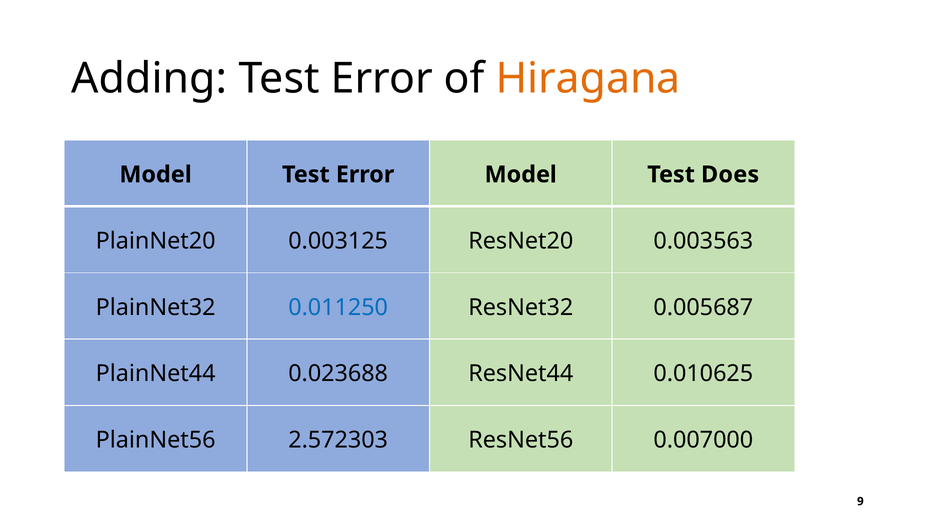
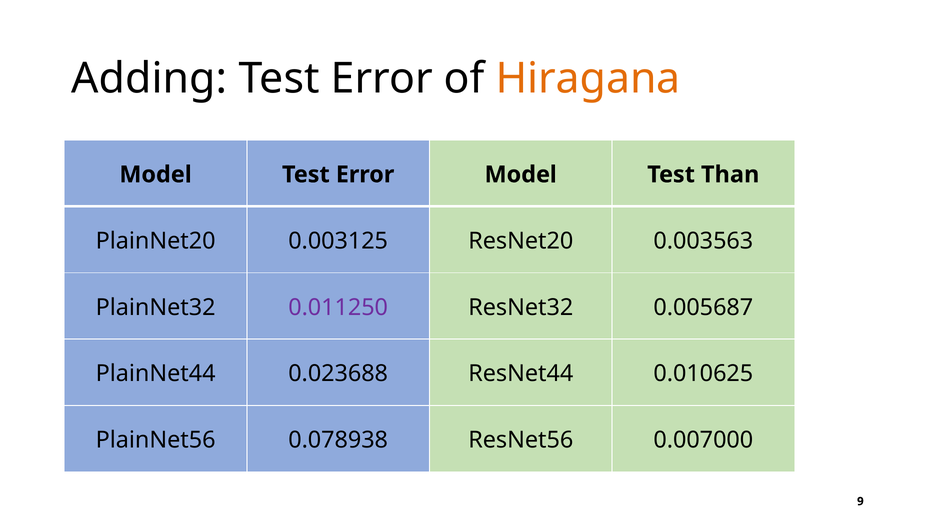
Does: Does -> Than
0.011250 colour: blue -> purple
2.572303: 2.572303 -> 0.078938
